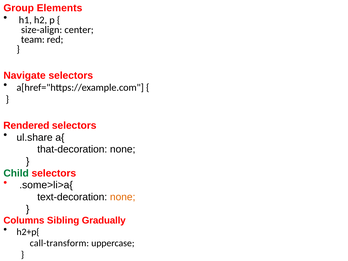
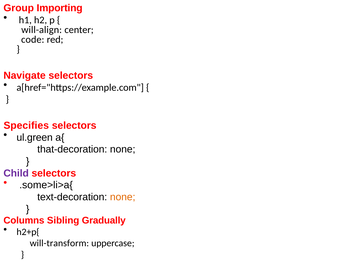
Elements: Elements -> Importing
size-align: size-align -> will-align
team: team -> code
Rendered: Rendered -> Specifies
ul.share: ul.share -> ul.green
Child colour: green -> purple
call-transform: call-transform -> will-transform
